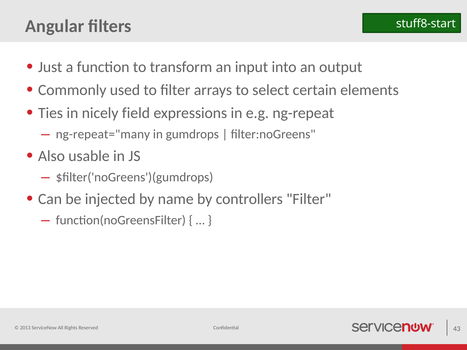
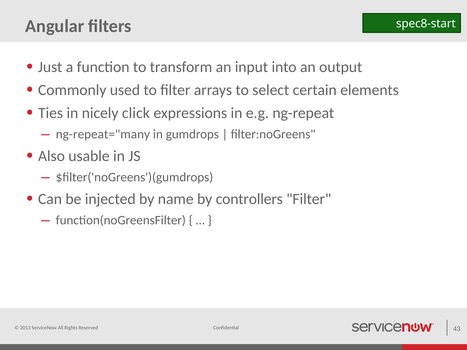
stuff8-start: stuff8-start -> spec8-start
field: field -> click
